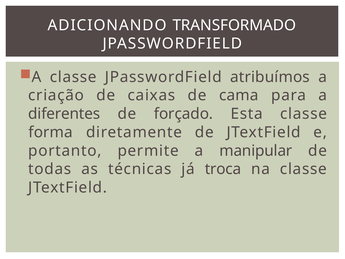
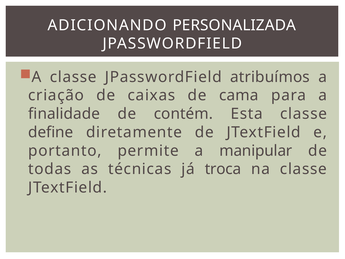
TRANSFORMADO: TRANSFORMADO -> PERSONALIZADA
diferentes: diferentes -> finalidade
forçado: forçado -> contém
forma: forma -> define
